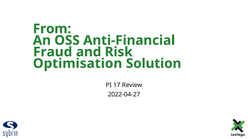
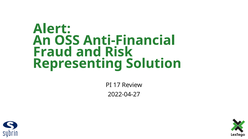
From: From -> Alert
Optimisation: Optimisation -> Representing
